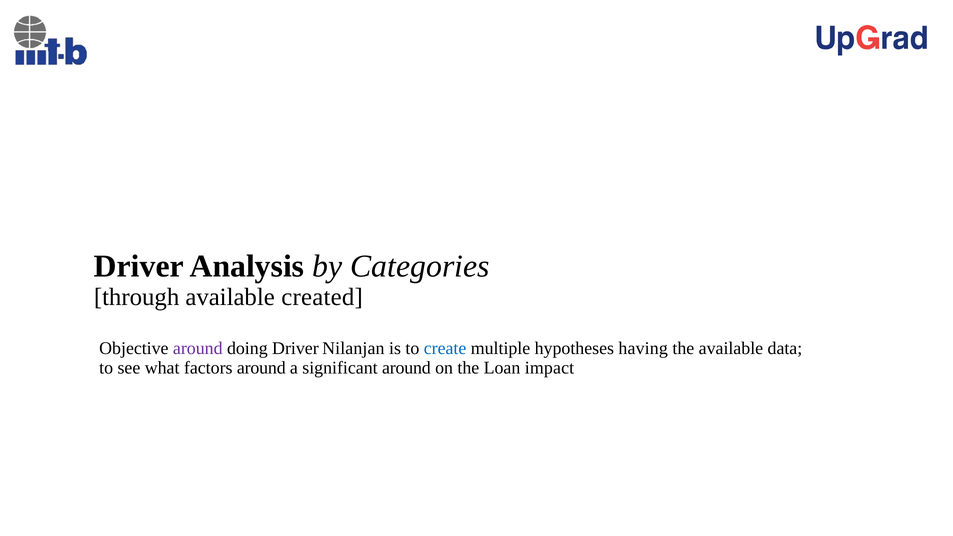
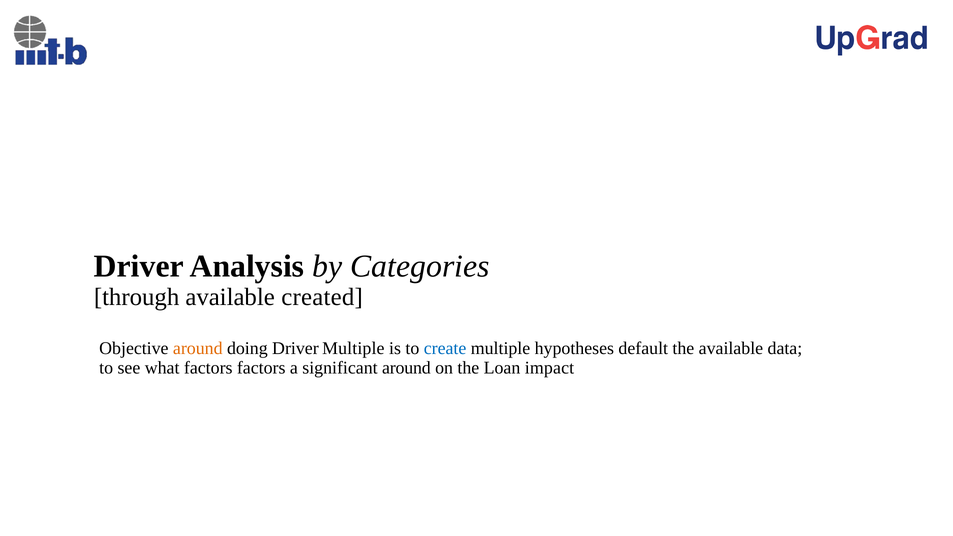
around at (198, 348) colour: purple -> orange
Driver Nilanjan: Nilanjan -> Multiple
having: having -> default
factors around: around -> factors
